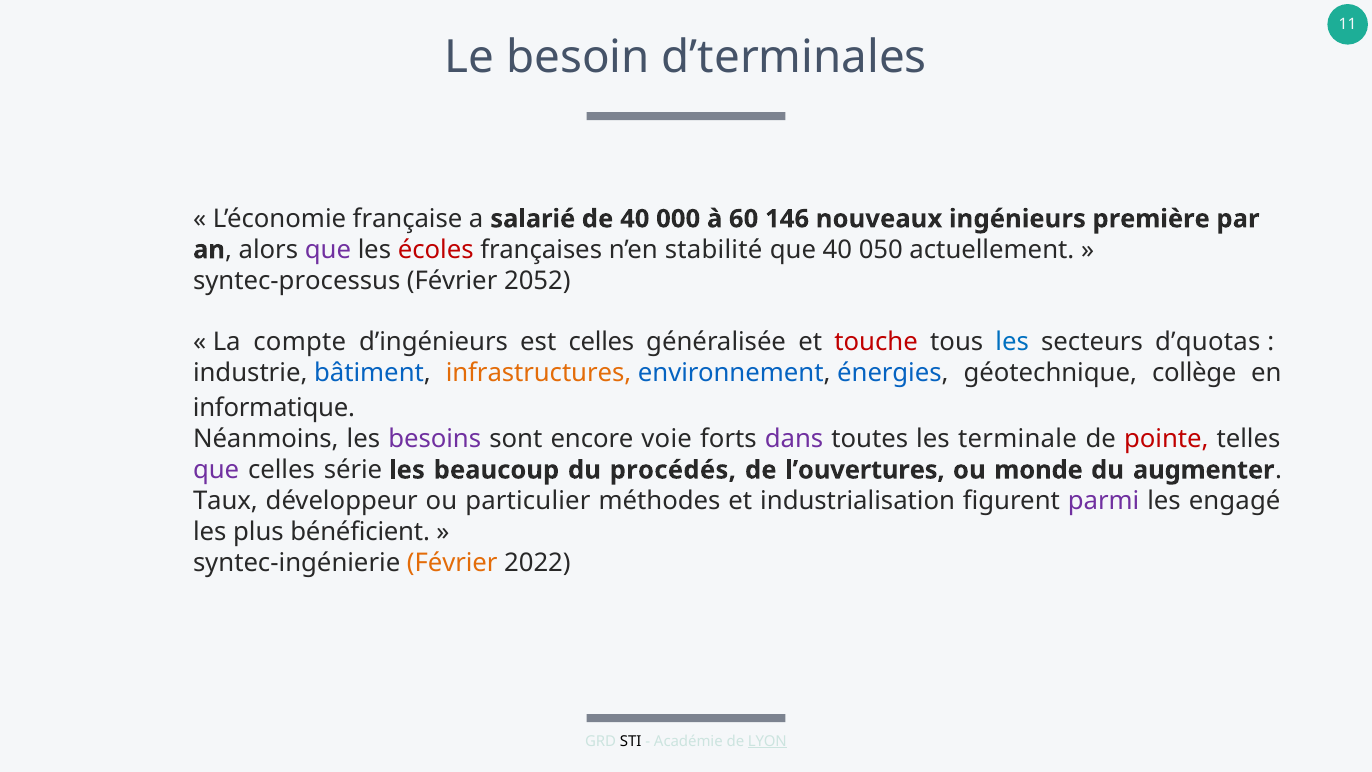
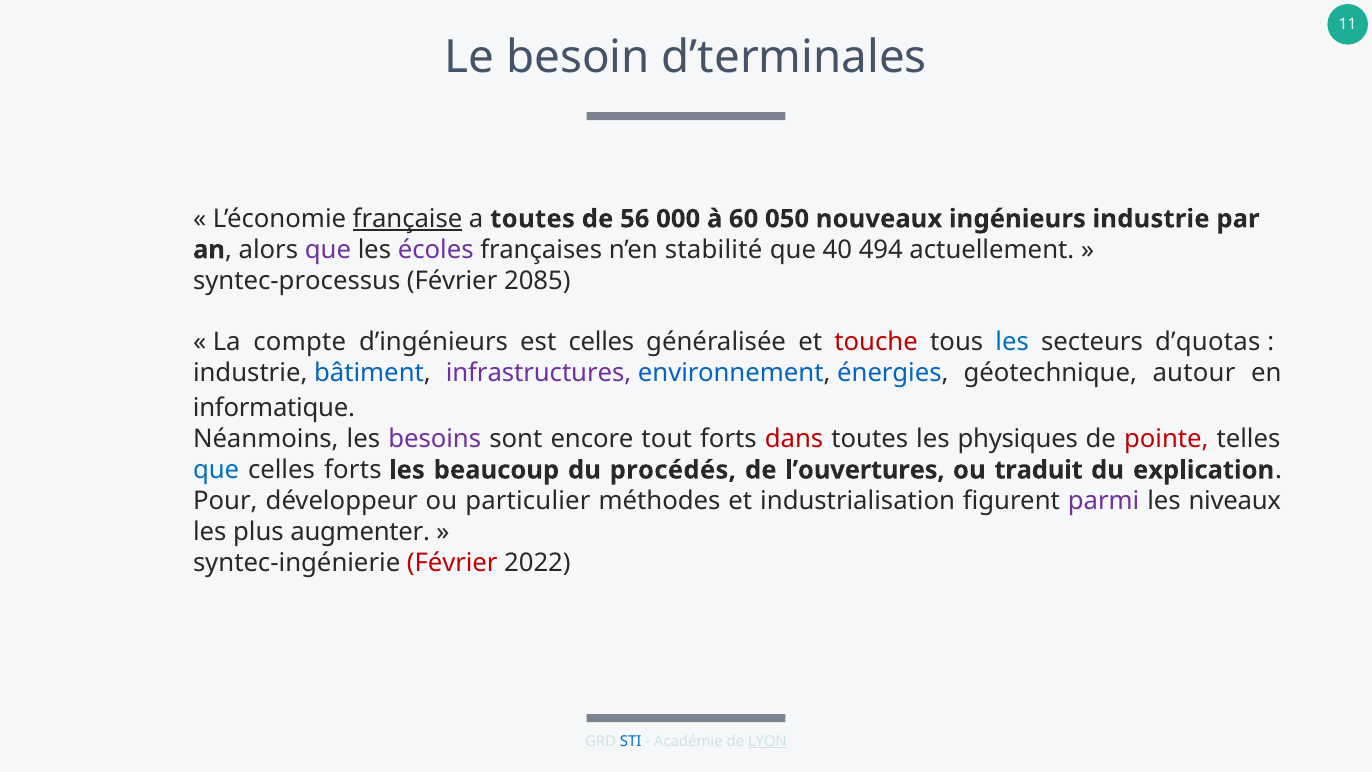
française underline: none -> present
a salarié: salarié -> toutes
de 40: 40 -> 56
146: 146 -> 050
ingénieurs première: première -> industrie
écoles colour: red -> purple
050: 050 -> 494
2052: 2052 -> 2085
infrastructures colour: orange -> purple
collège: collège -> autour
voie: voie -> tout
dans colour: purple -> red
terminale: terminale -> physiques
que at (216, 470) colour: purple -> blue
celles série: série -> forts
monde: monde -> traduit
augmenter: augmenter -> explication
Taux: Taux -> Pour
engagé: engagé -> niveaux
bénéficient: bénéficient -> augmenter
Février at (452, 563) colour: orange -> red
STI colour: black -> blue
